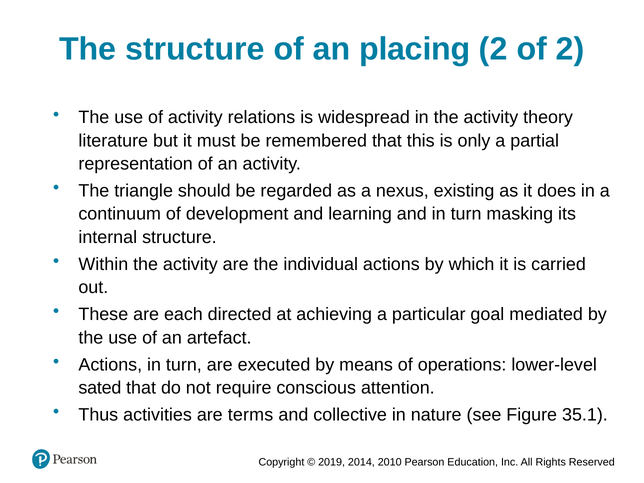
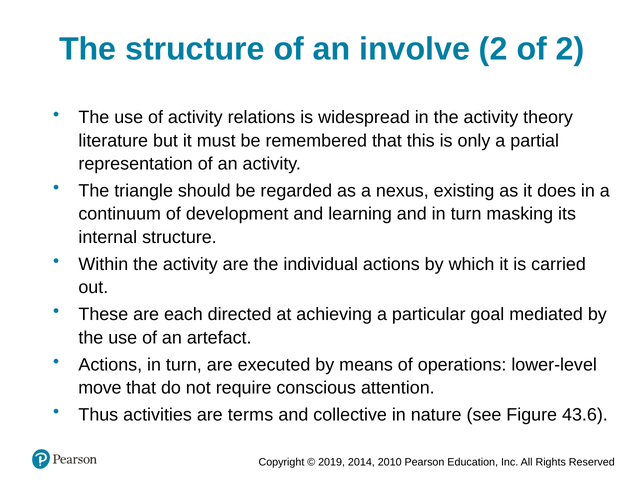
placing: placing -> involve
sated: sated -> move
35.1: 35.1 -> 43.6
